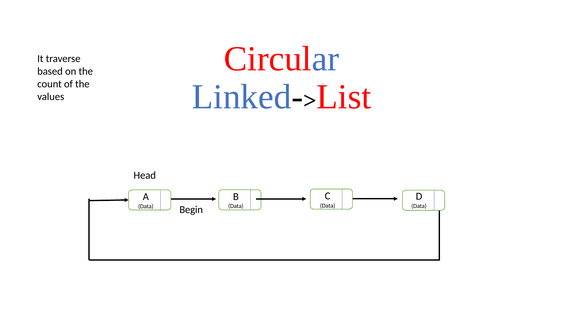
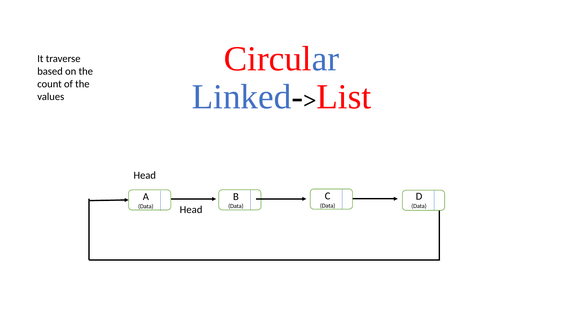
Begin at (191, 210): Begin -> Head
